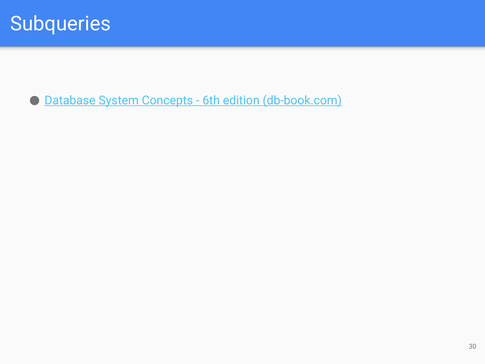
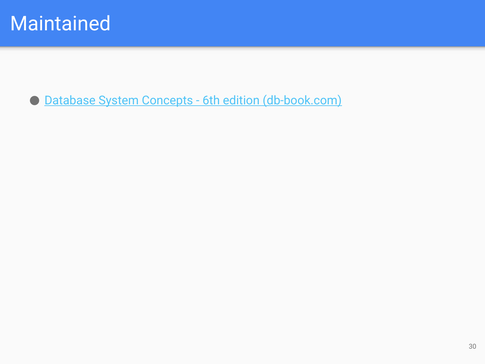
Subqueries: Subqueries -> Maintained
